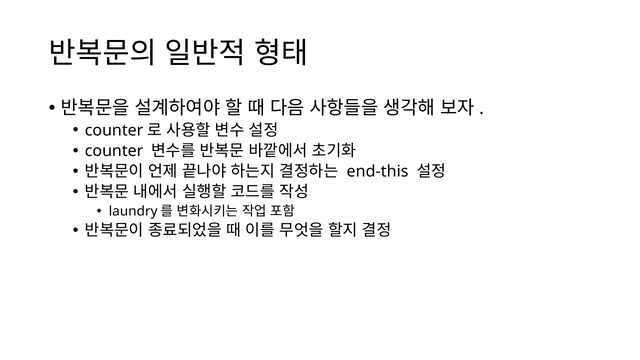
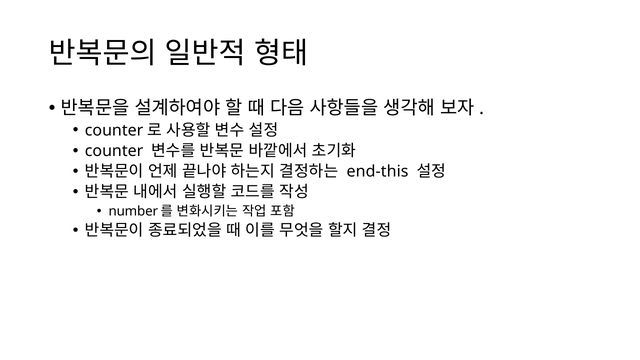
laundry: laundry -> number
